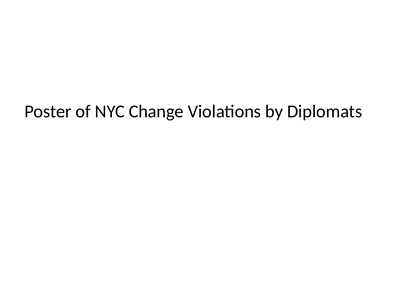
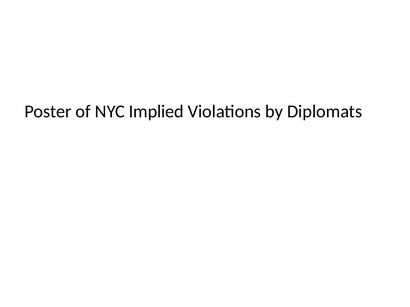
Change: Change -> Implied
